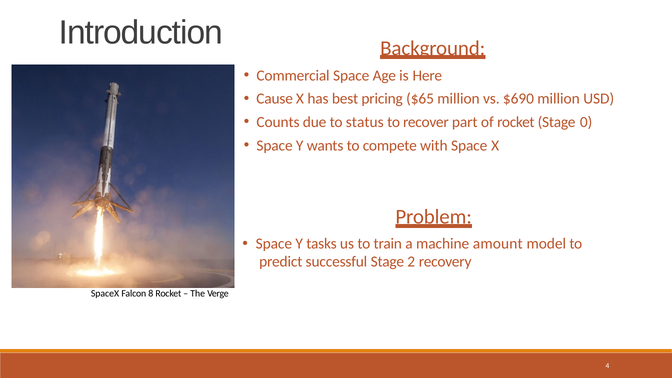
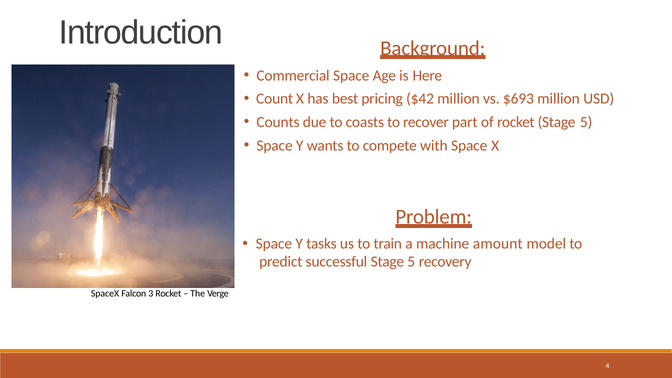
Cause: Cause -> Count
$65: $65 -> $42
$690: $690 -> $693
status: status -> coasts
rocket Stage 0: 0 -> 5
successful Stage 2: 2 -> 5
8: 8 -> 3
